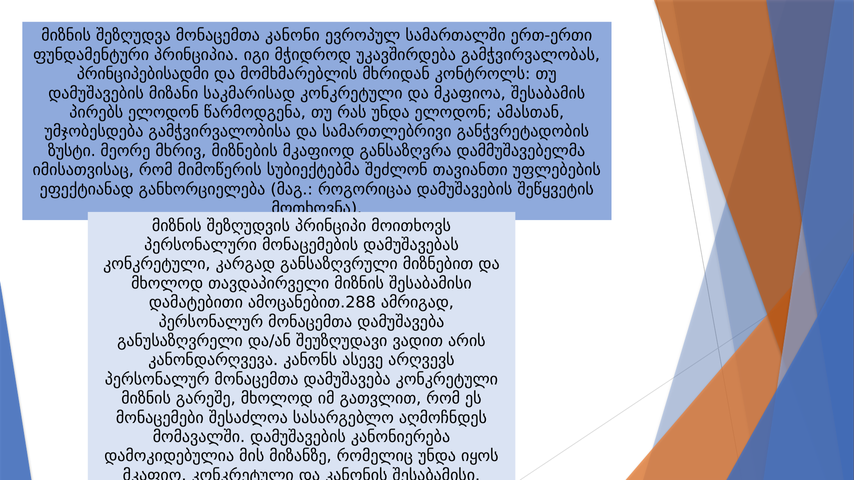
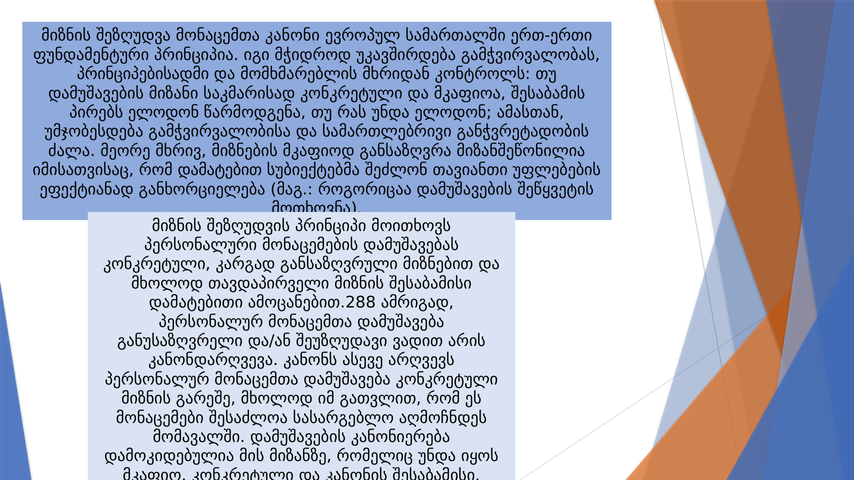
ზუსტი: ზუსტი -> ძალა
დამმუშავებელმა: დამმუშავებელმა -> მიზანშეწონილია
მიმოწერის: მიმოწერის -> დამატებით
